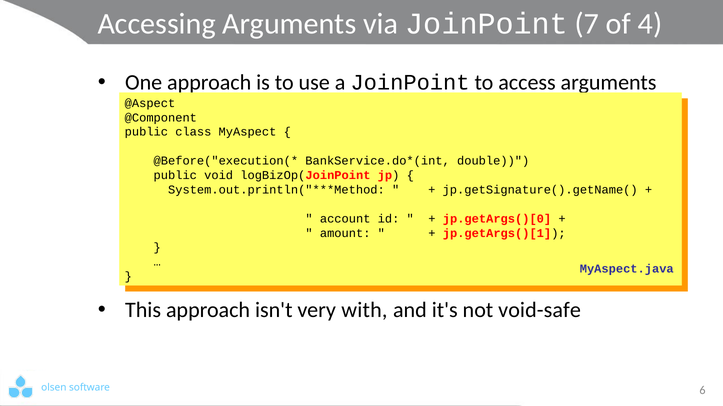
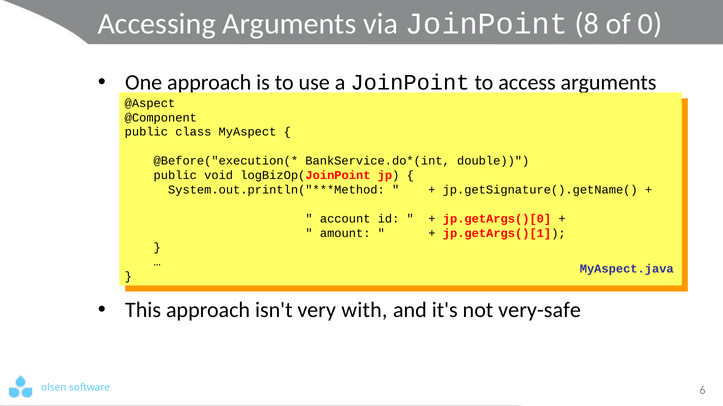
7: 7 -> 8
4: 4 -> 0
void-safe: void-safe -> very-safe
